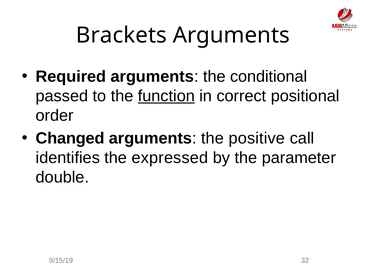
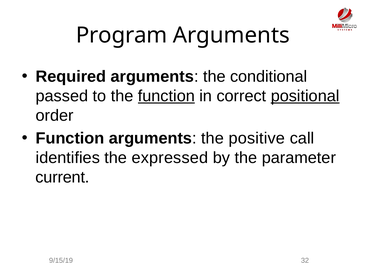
Brackets: Brackets -> Program
positional underline: none -> present
Changed at (70, 139): Changed -> Function
double: double -> current
